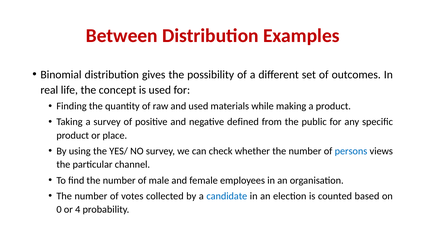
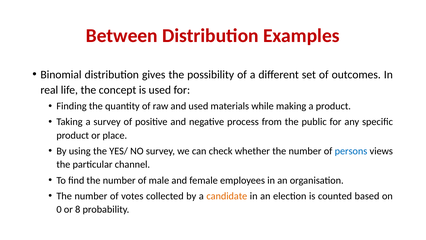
defined: defined -> process
candidate colour: blue -> orange
4: 4 -> 8
